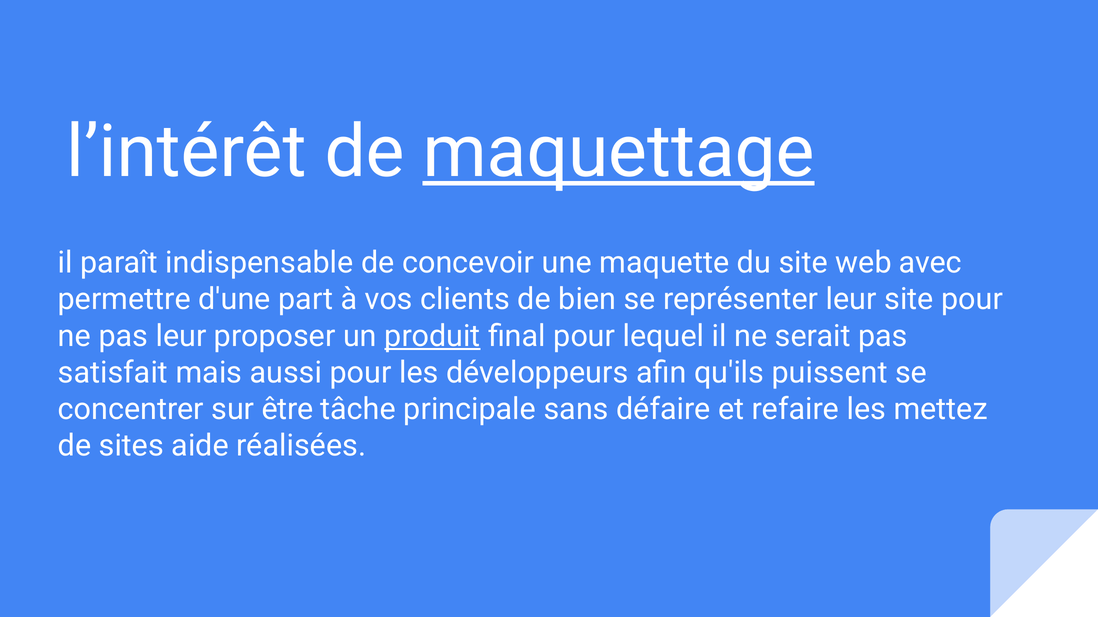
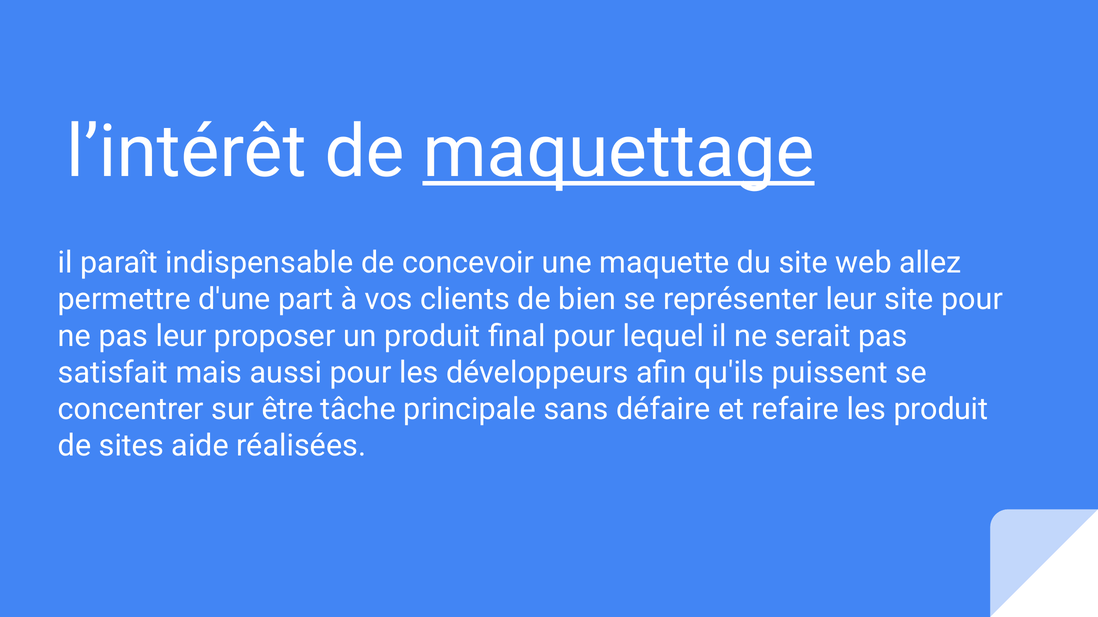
avec: avec -> allez
produit at (432, 336) underline: present -> none
les mettez: mettez -> produit
